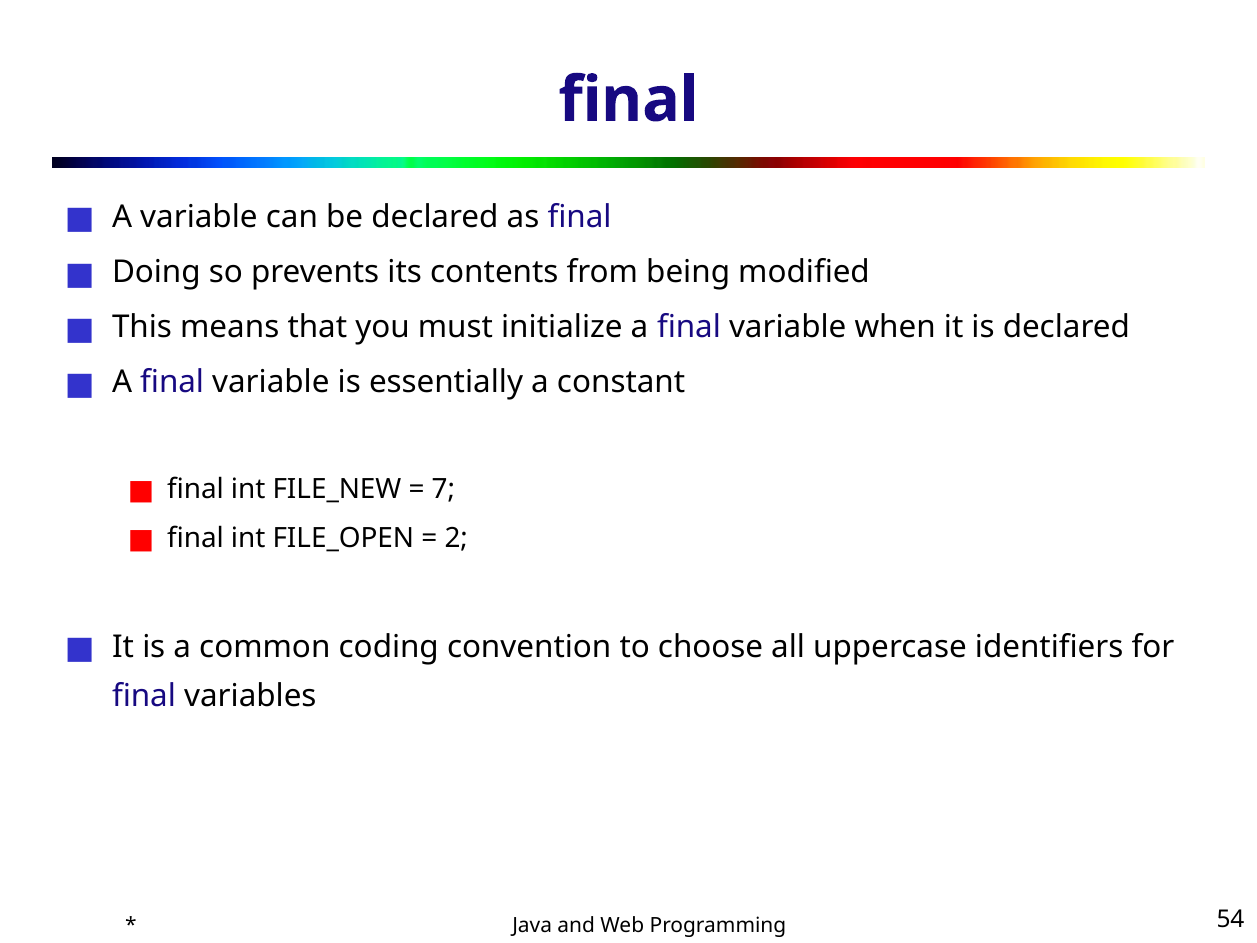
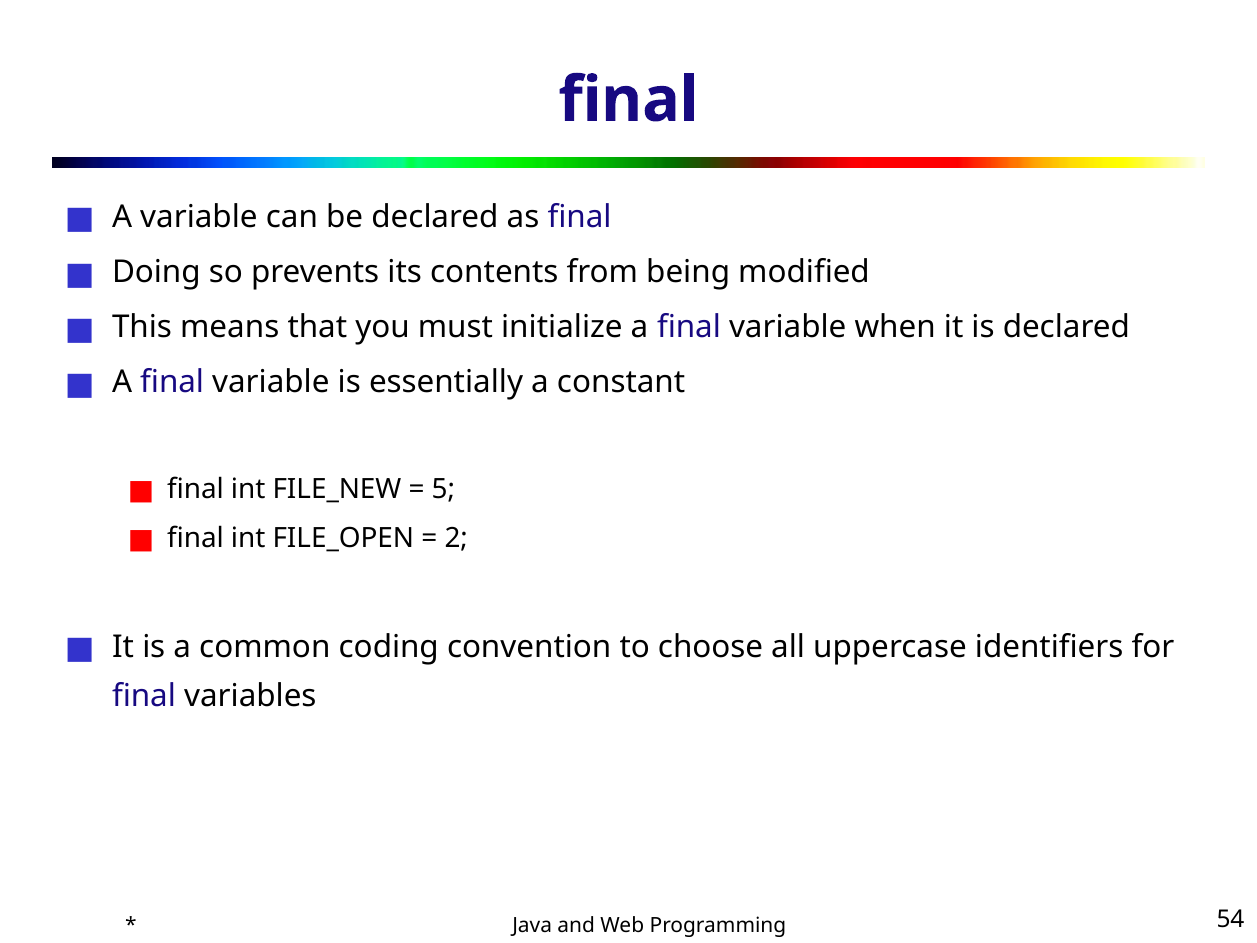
7: 7 -> 5
